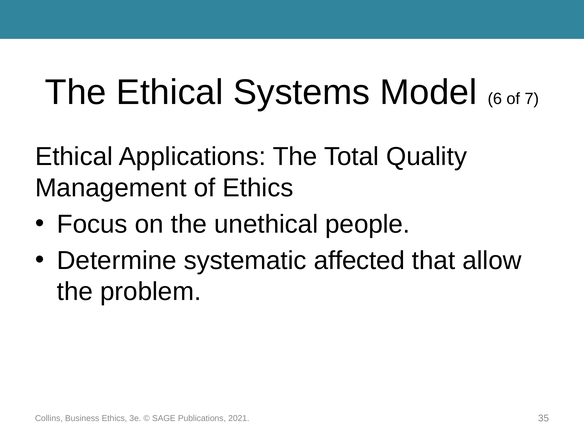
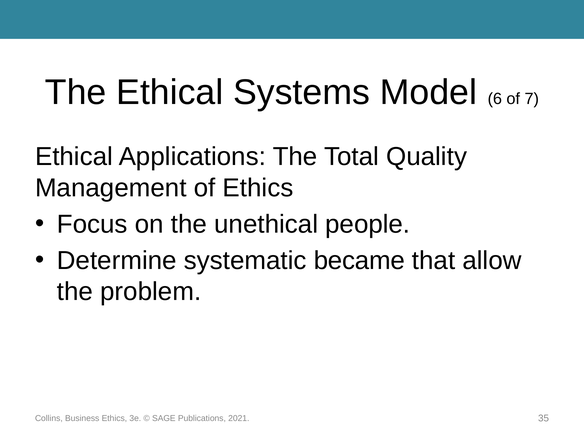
affected: affected -> became
